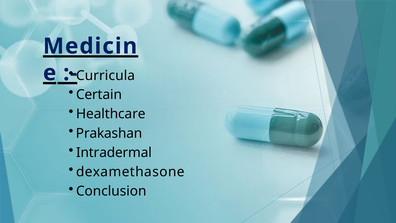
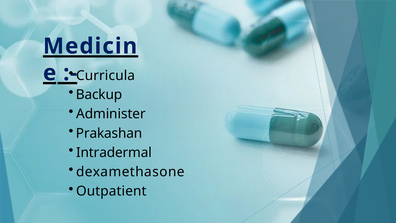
Certain: Certain -> Backup
Healthcare: Healthcare -> Administer
Conclusion: Conclusion -> Outpatient
